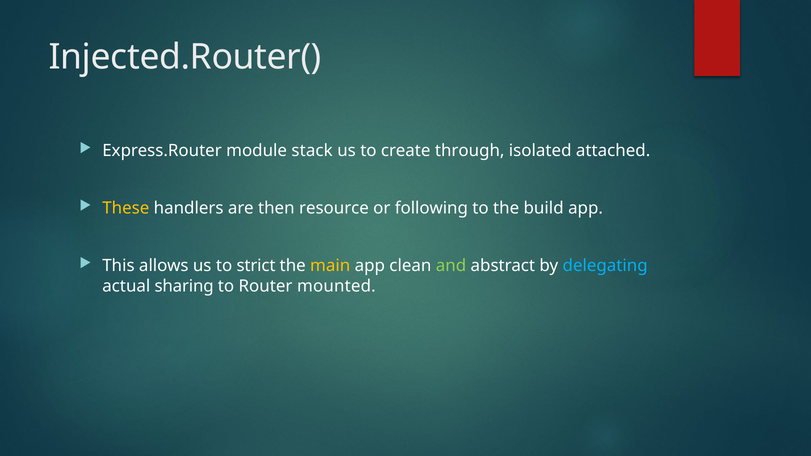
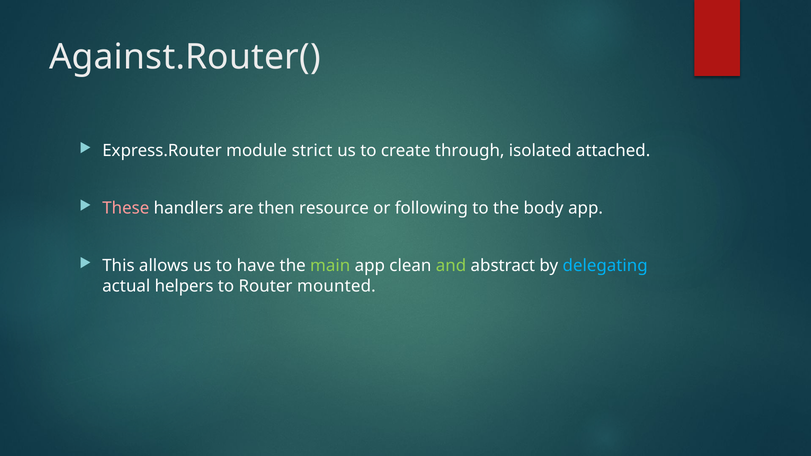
Injected.Router(: Injected.Router( -> Against.Router(
stack: stack -> strict
These colour: yellow -> pink
build: build -> body
strict: strict -> have
main colour: yellow -> light green
sharing: sharing -> helpers
